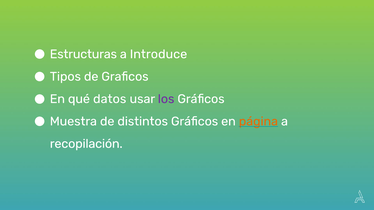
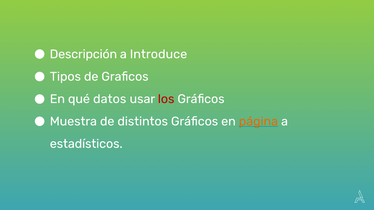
Estructuras: Estructuras -> Descripción
los colour: purple -> red
recopilación: recopilación -> estadísticos
